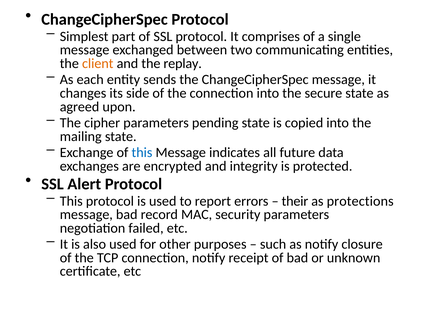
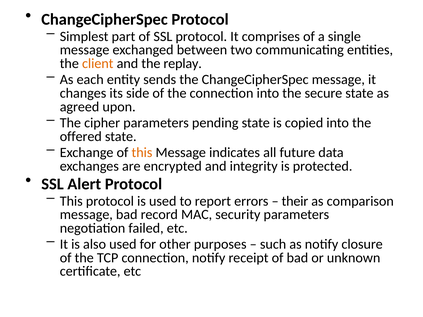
mailing: mailing -> offered
this at (142, 153) colour: blue -> orange
protections: protections -> comparison
